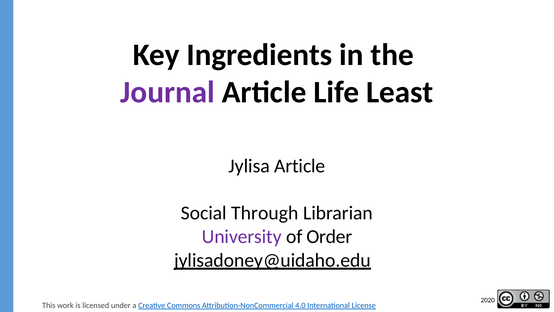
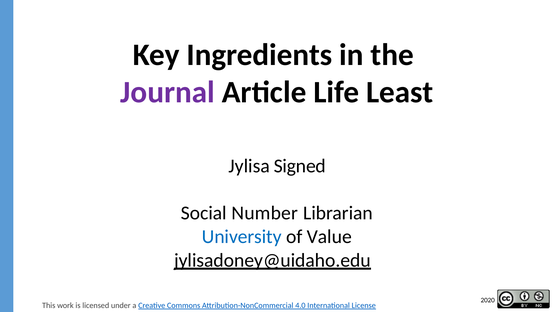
Jylisa Article: Article -> Signed
Through: Through -> Number
University colour: purple -> blue
Order: Order -> Value
